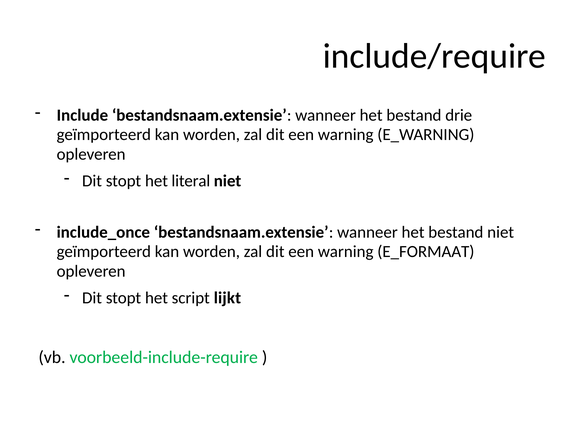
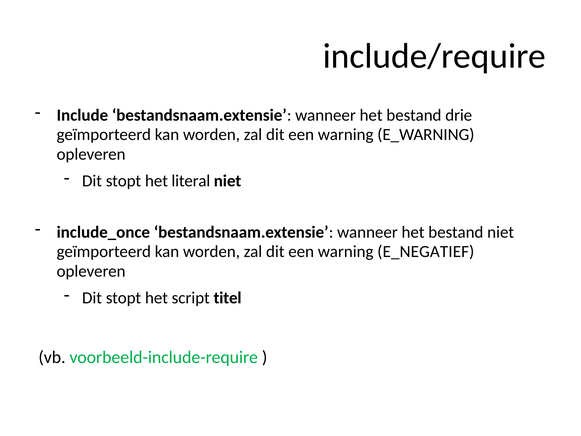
E_FORMAAT: E_FORMAAT -> E_NEGATIEF
lijkt: lijkt -> titel
